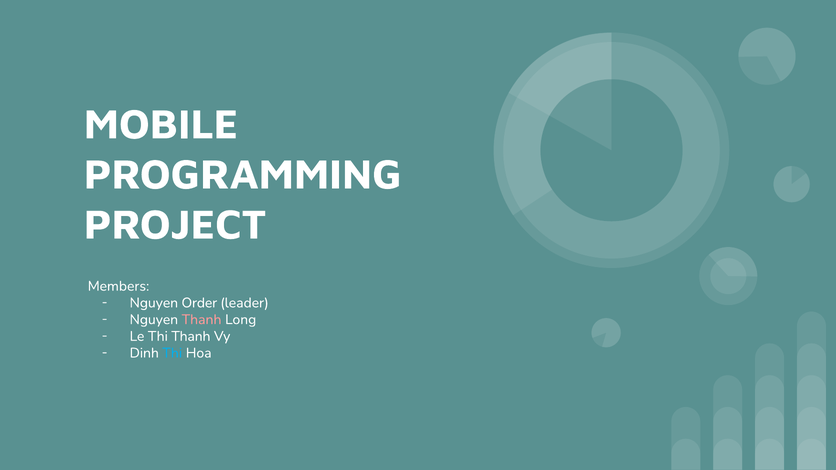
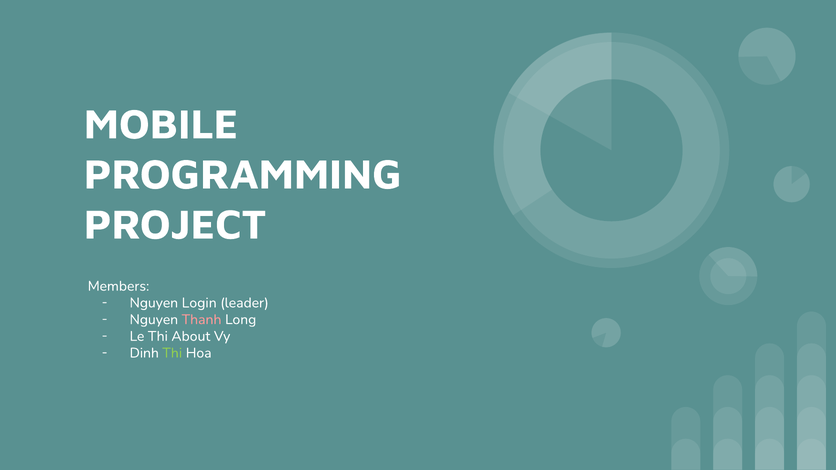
Order: Order -> Login
Thi Thanh: Thanh -> About
Thi at (172, 353) colour: light blue -> light green
